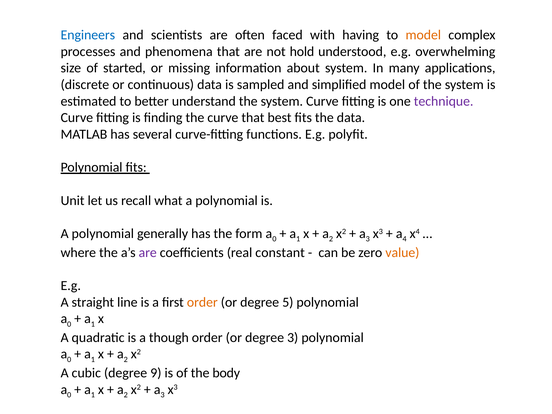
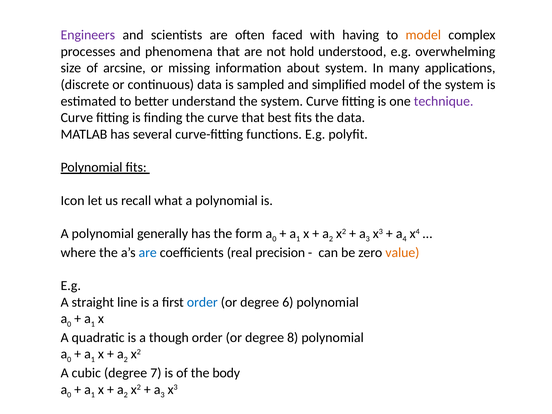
Engineers colour: blue -> purple
started: started -> arcsine
Unit: Unit -> Icon
are at (148, 252) colour: purple -> blue
constant: constant -> precision
order at (202, 302) colour: orange -> blue
5: 5 -> 6
degree 3: 3 -> 8
9: 9 -> 7
